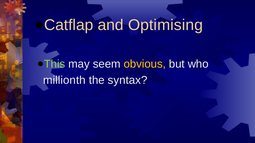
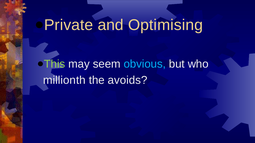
Catflap: Catflap -> Private
obvious colour: yellow -> light blue
syntax: syntax -> avoids
